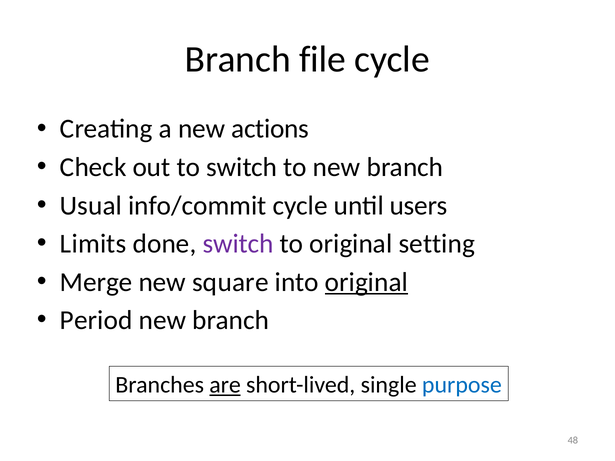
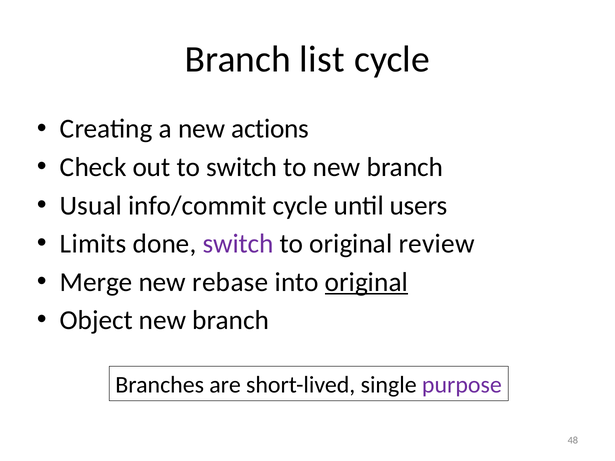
file: file -> list
setting: setting -> review
square: square -> rebase
Period: Period -> Object
are underline: present -> none
purpose colour: blue -> purple
